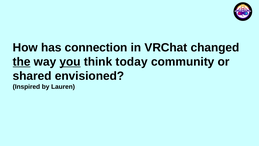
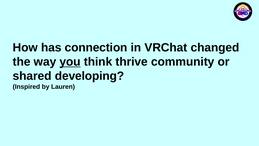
the underline: present -> none
today: today -> thrive
envisioned: envisioned -> developing
